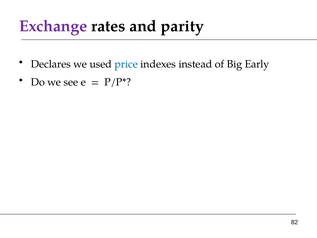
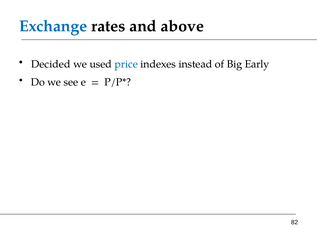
Exchange colour: purple -> blue
parity: parity -> above
Declares: Declares -> Decided
